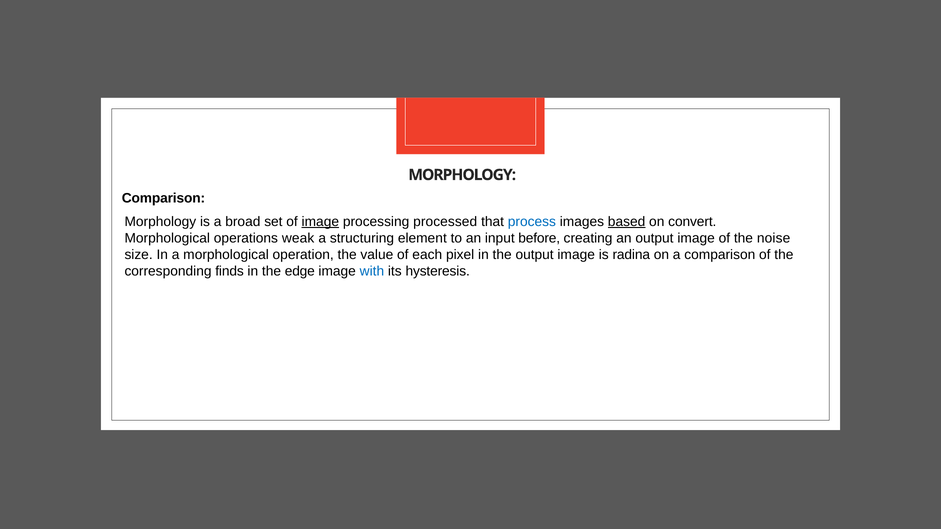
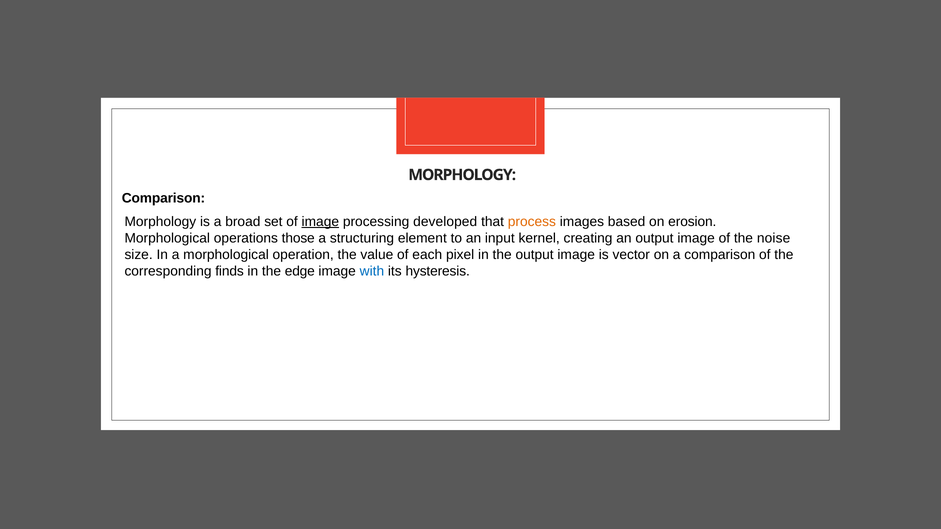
processed: processed -> developed
process colour: blue -> orange
based underline: present -> none
convert: convert -> erosion
weak: weak -> those
before: before -> kernel
radina: radina -> vector
